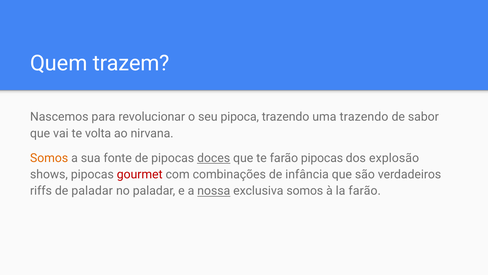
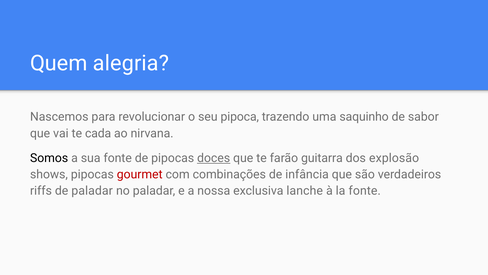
trazem: trazem -> alegria
uma trazendo: trazendo -> saquinho
volta: volta -> cada
Somos at (49, 158) colour: orange -> black
farão pipocas: pipocas -> guitarra
nossa underline: present -> none
exclusiva somos: somos -> lanche
la farão: farão -> fonte
